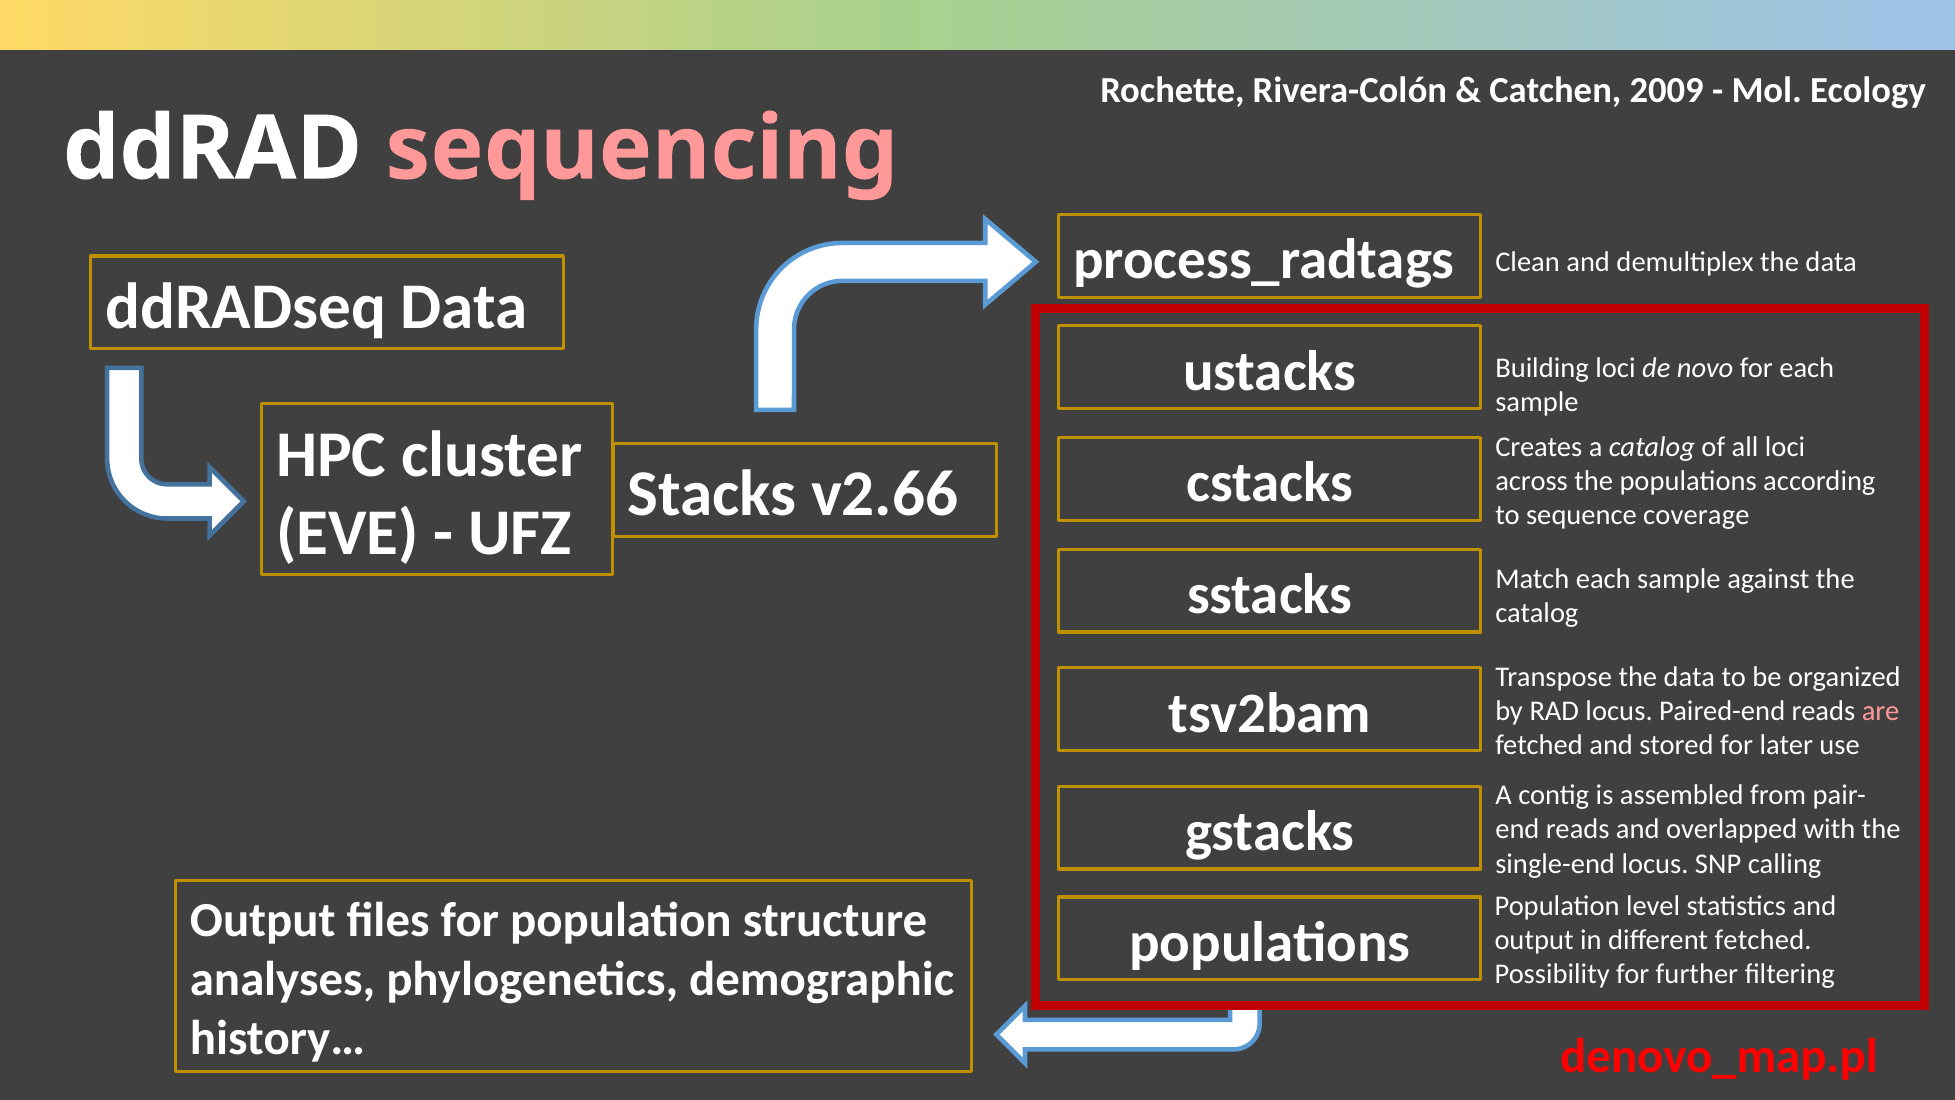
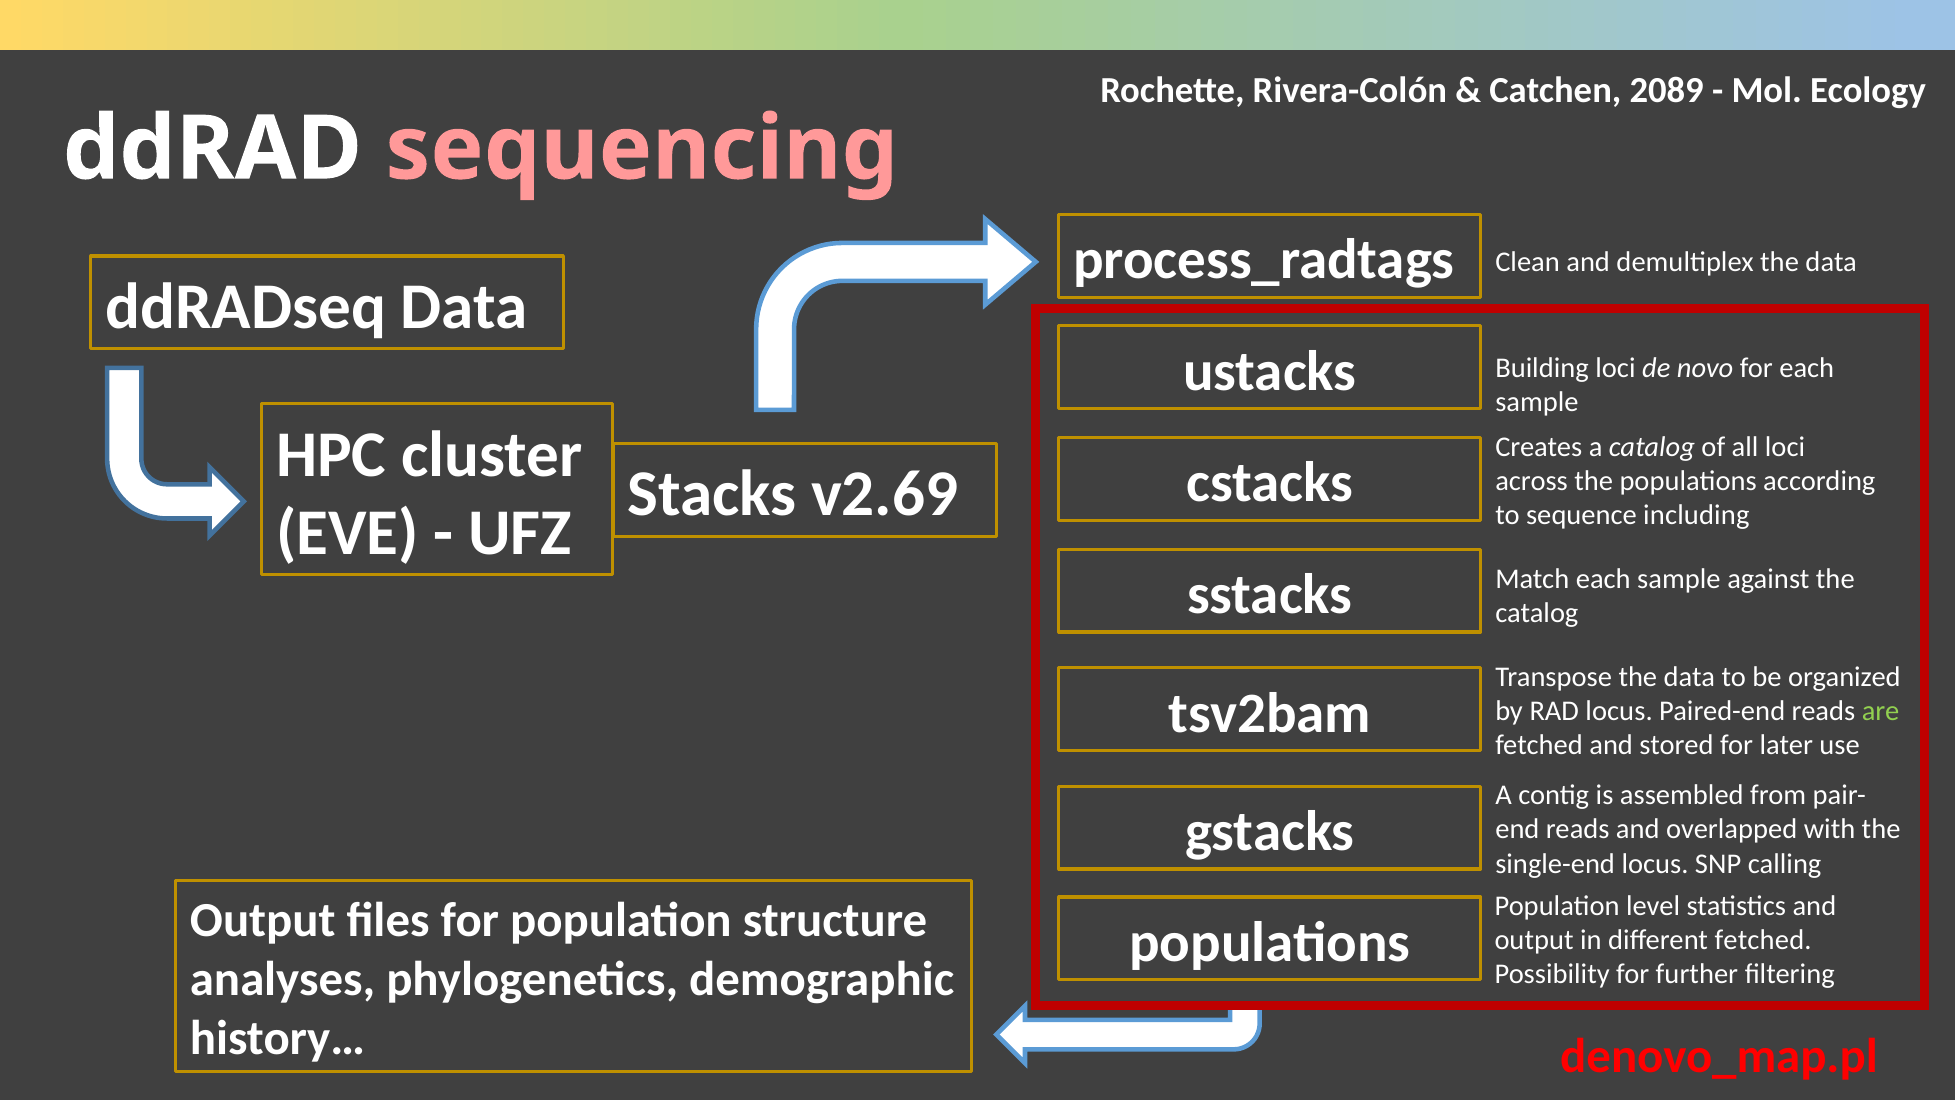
2009: 2009 -> 2089
v2.66: v2.66 -> v2.69
coverage: coverage -> including
are colour: pink -> light green
